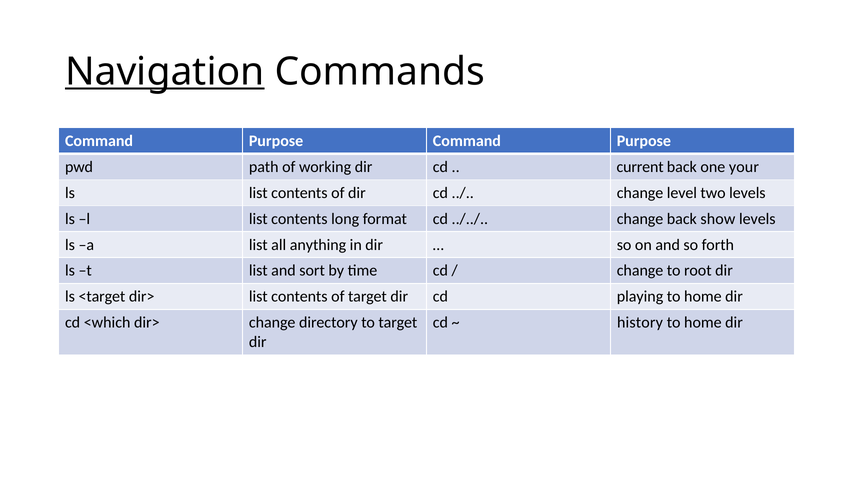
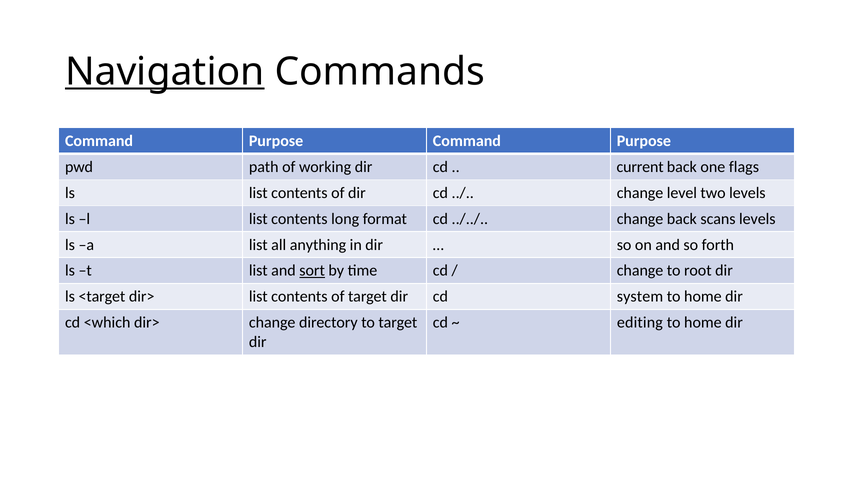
your: your -> flags
show: show -> scans
sort underline: none -> present
playing: playing -> system
history: history -> editing
